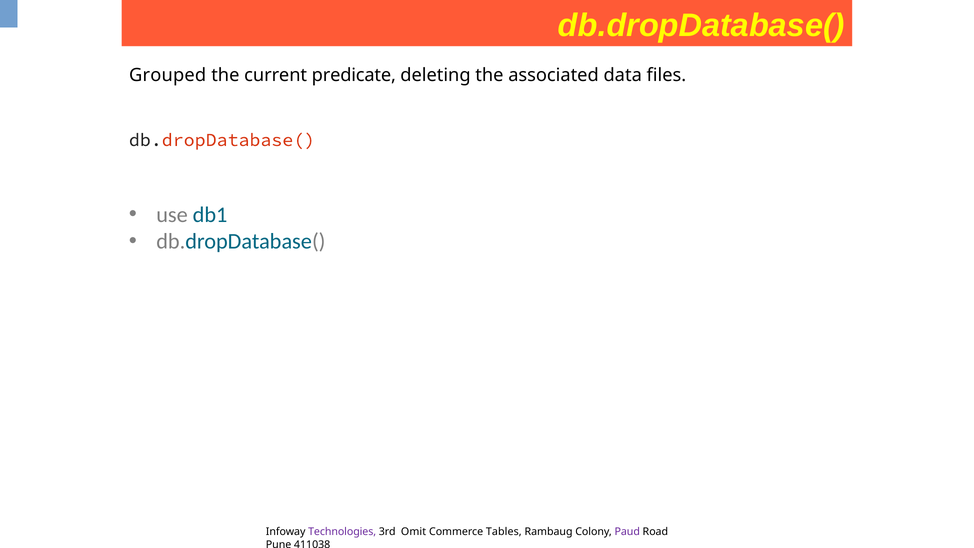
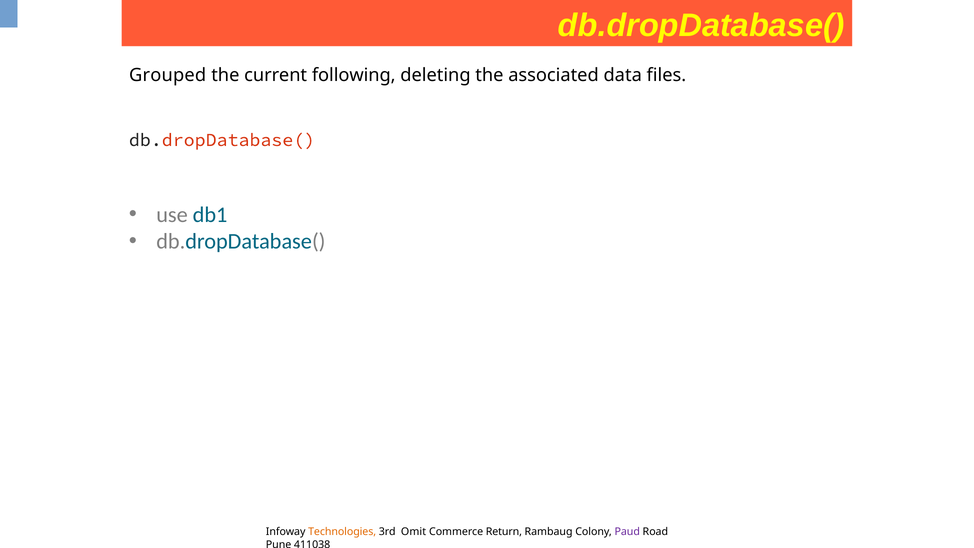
predicate: predicate -> following
Technologies colour: purple -> orange
Tables: Tables -> Return
